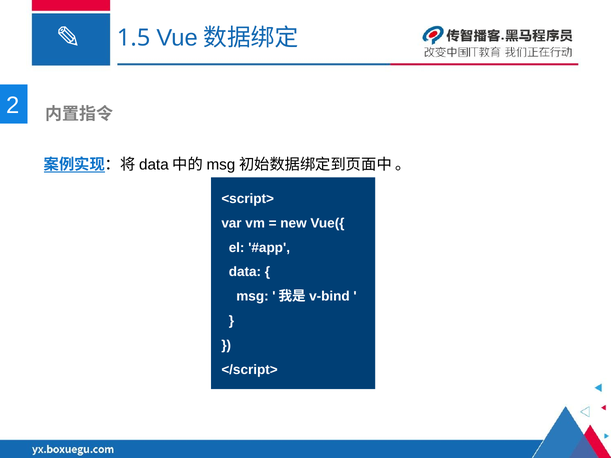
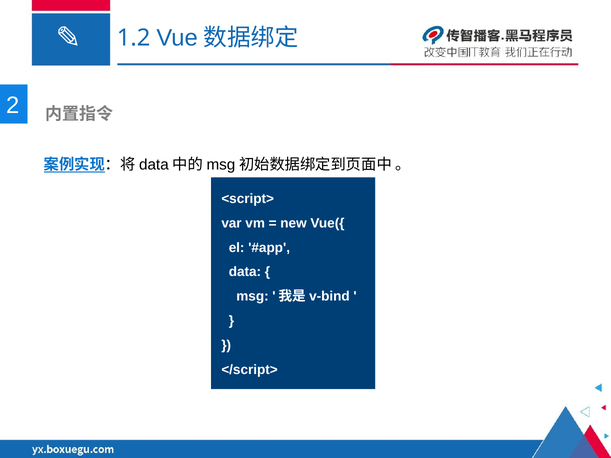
1.5: 1.5 -> 1.2
